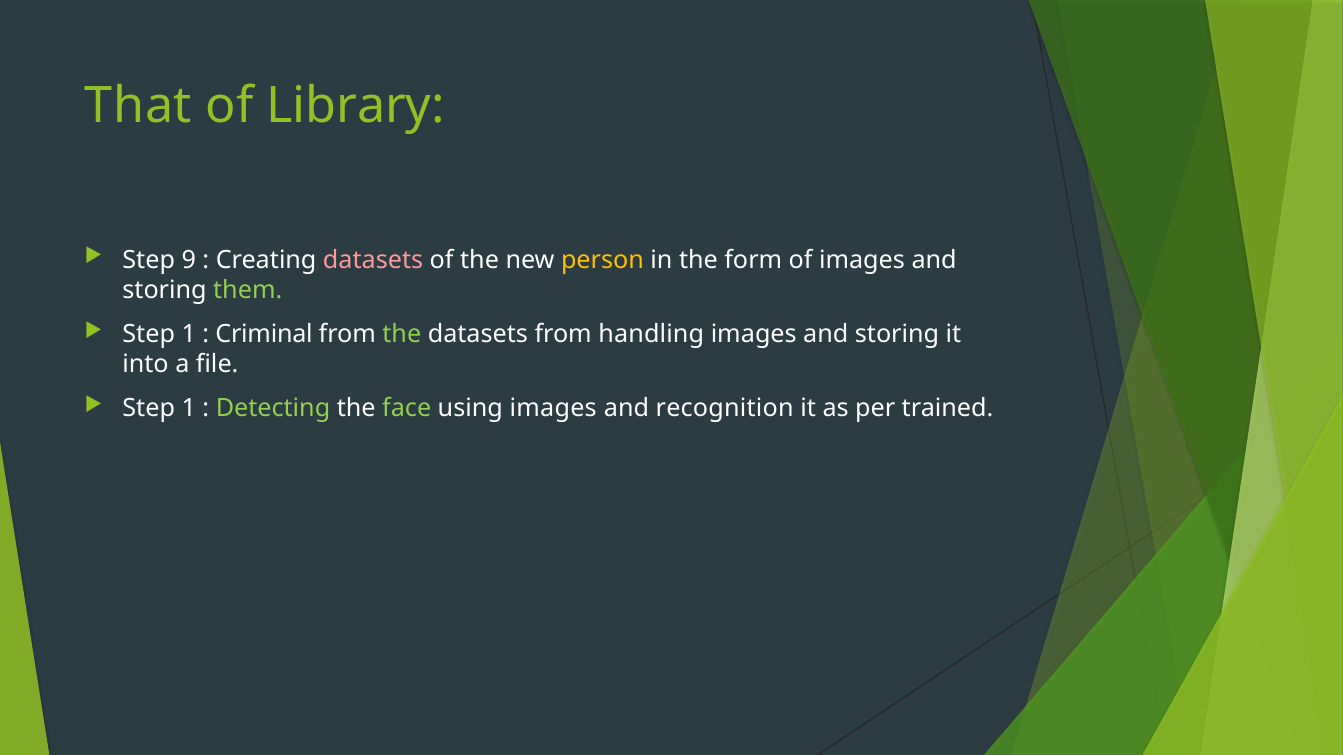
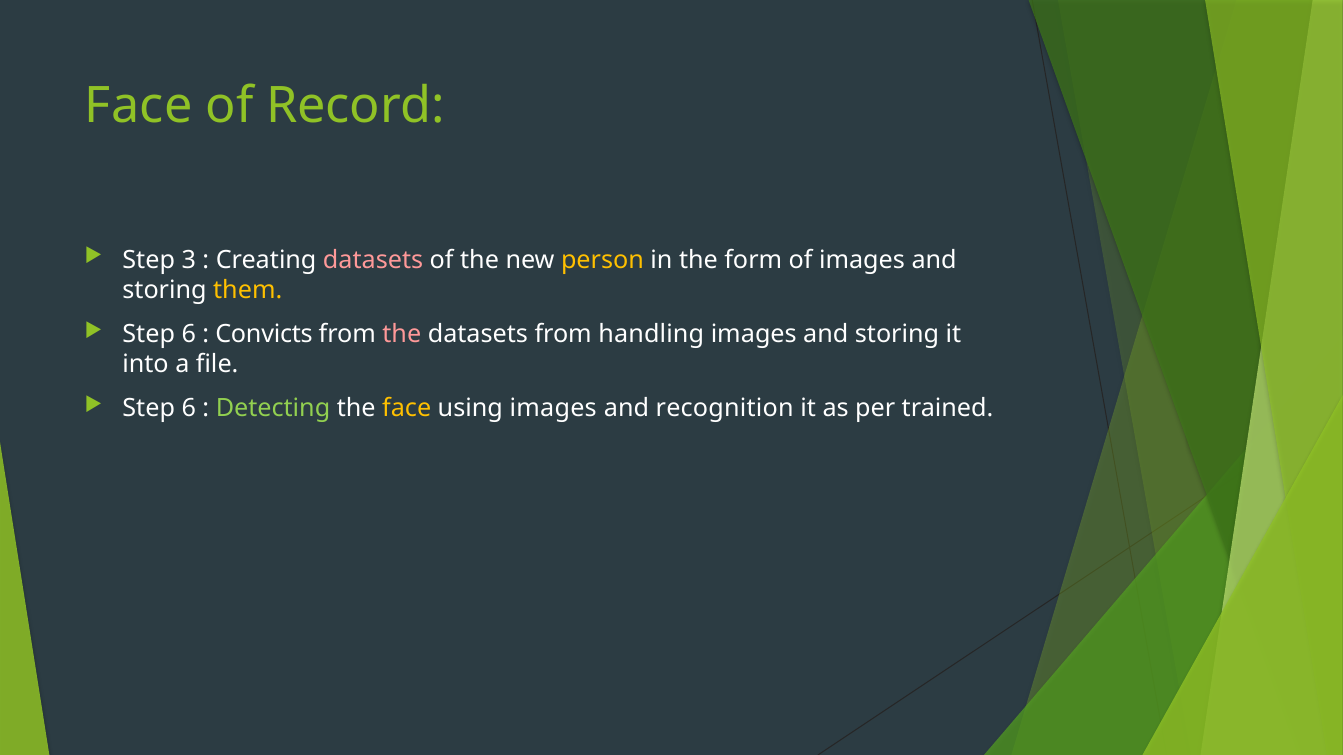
That at (138, 106): That -> Face
Library: Library -> Record
9: 9 -> 3
them colour: light green -> yellow
1 at (189, 334): 1 -> 6
Criminal: Criminal -> Convicts
the at (402, 334) colour: light green -> pink
1 at (189, 409): 1 -> 6
face at (407, 409) colour: light green -> yellow
